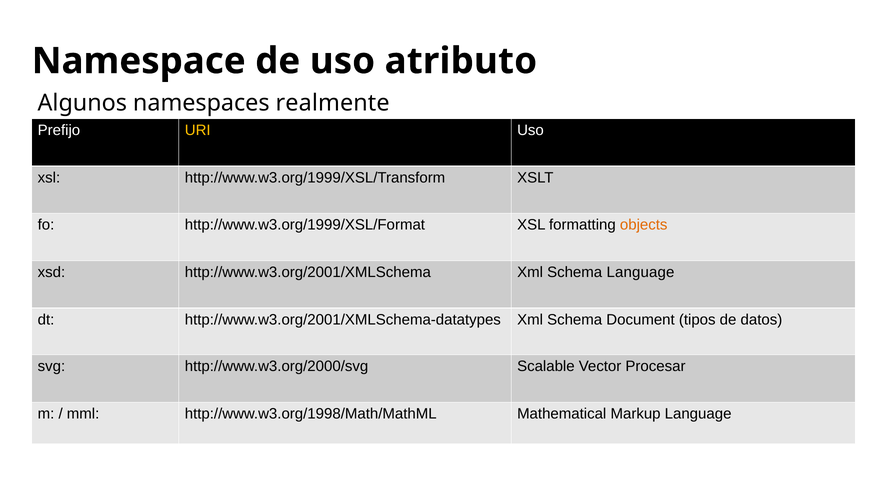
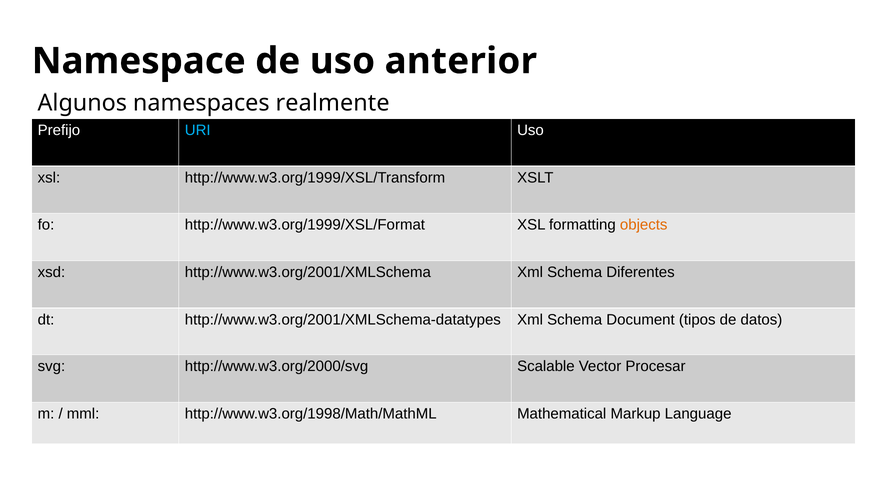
atributo: atributo -> anterior
URI colour: yellow -> light blue
Schema Language: Language -> Diferentes
